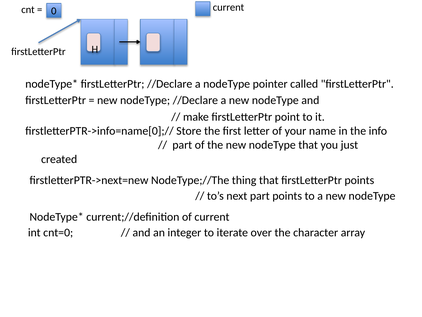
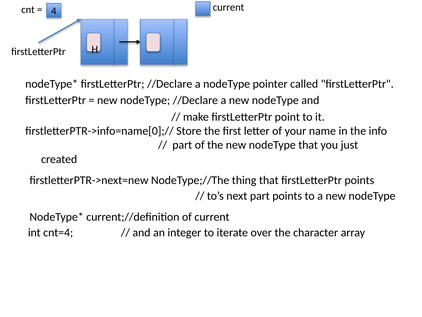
0: 0 -> 4
cnt=0: cnt=0 -> cnt=4
